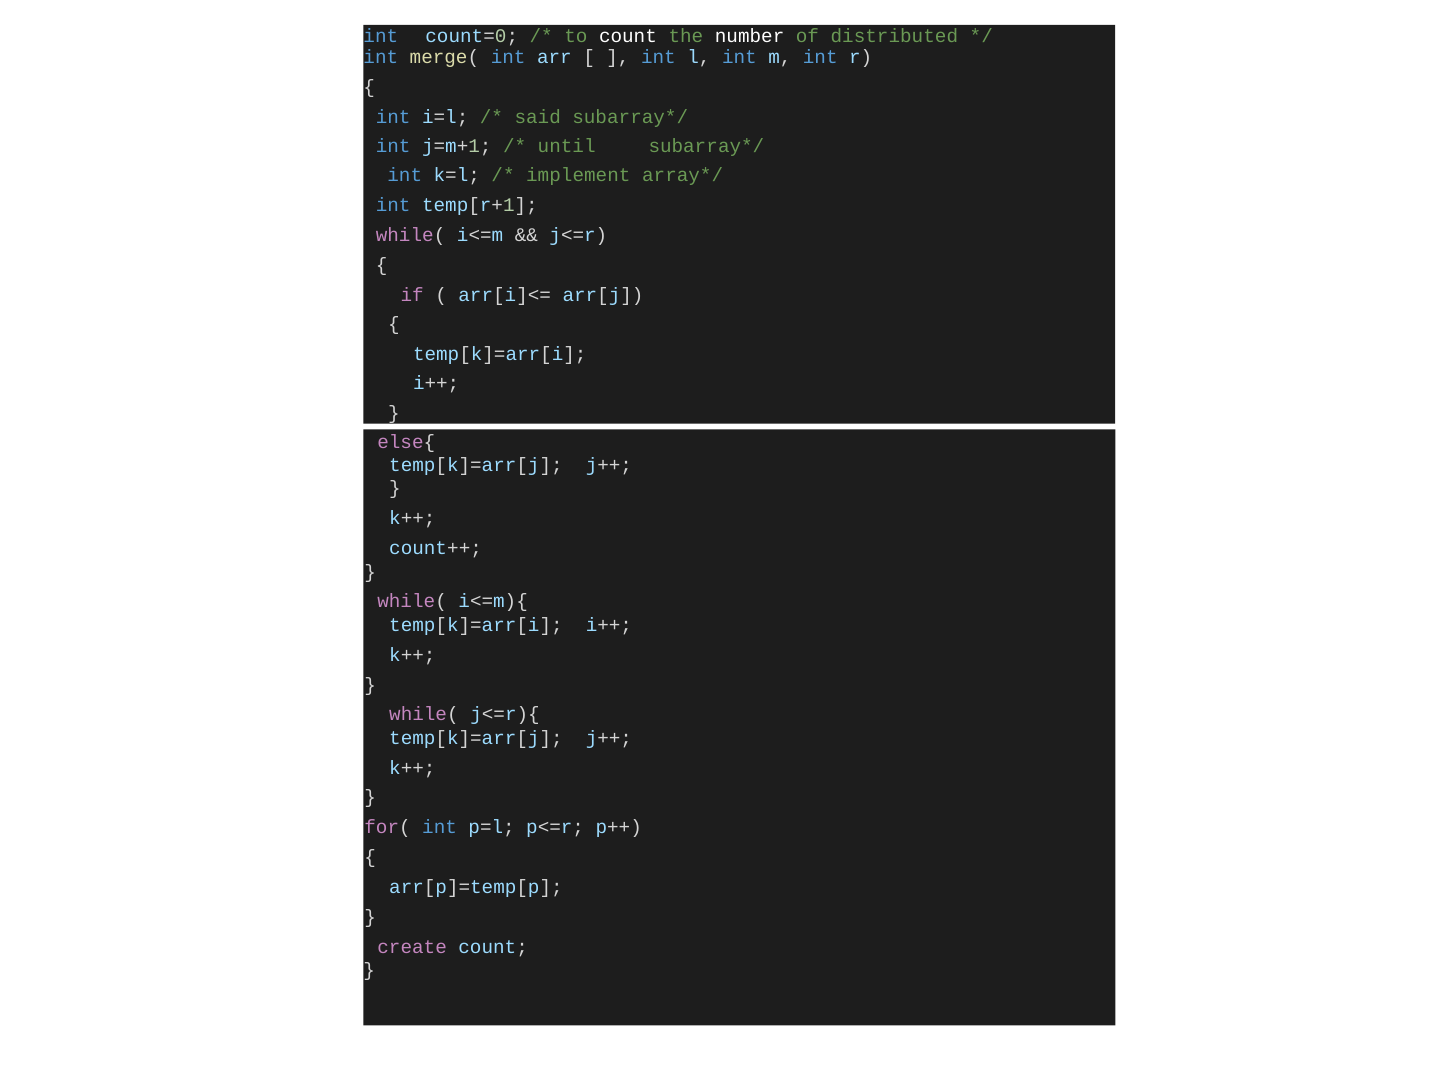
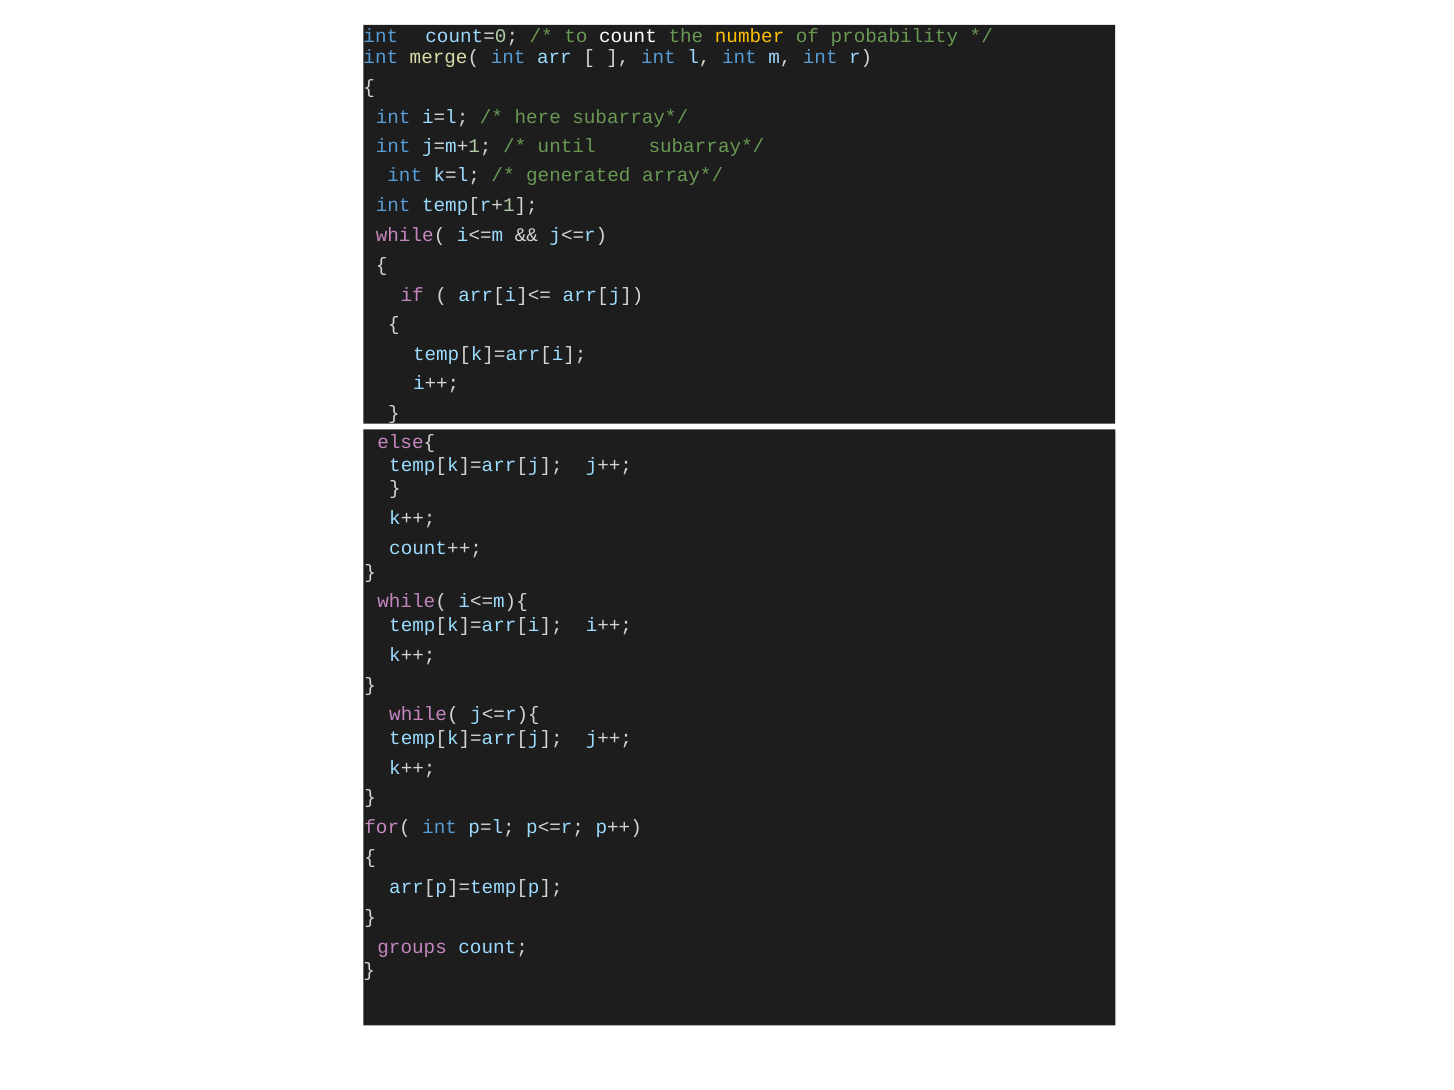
number colour: white -> yellow
distributed: distributed -> probability
said: said -> here
implement: implement -> generated
create: create -> groups
